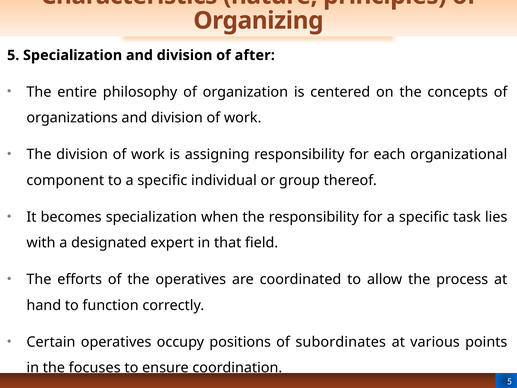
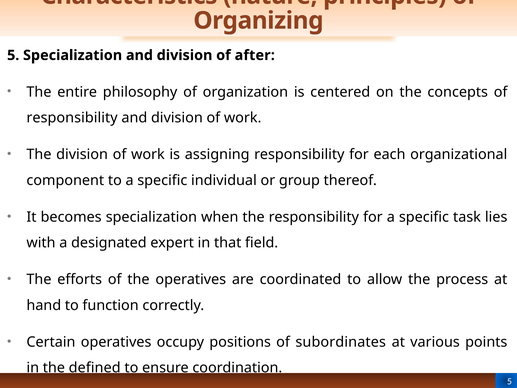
organizations at (72, 118): organizations -> responsibility
focuses: focuses -> defined
